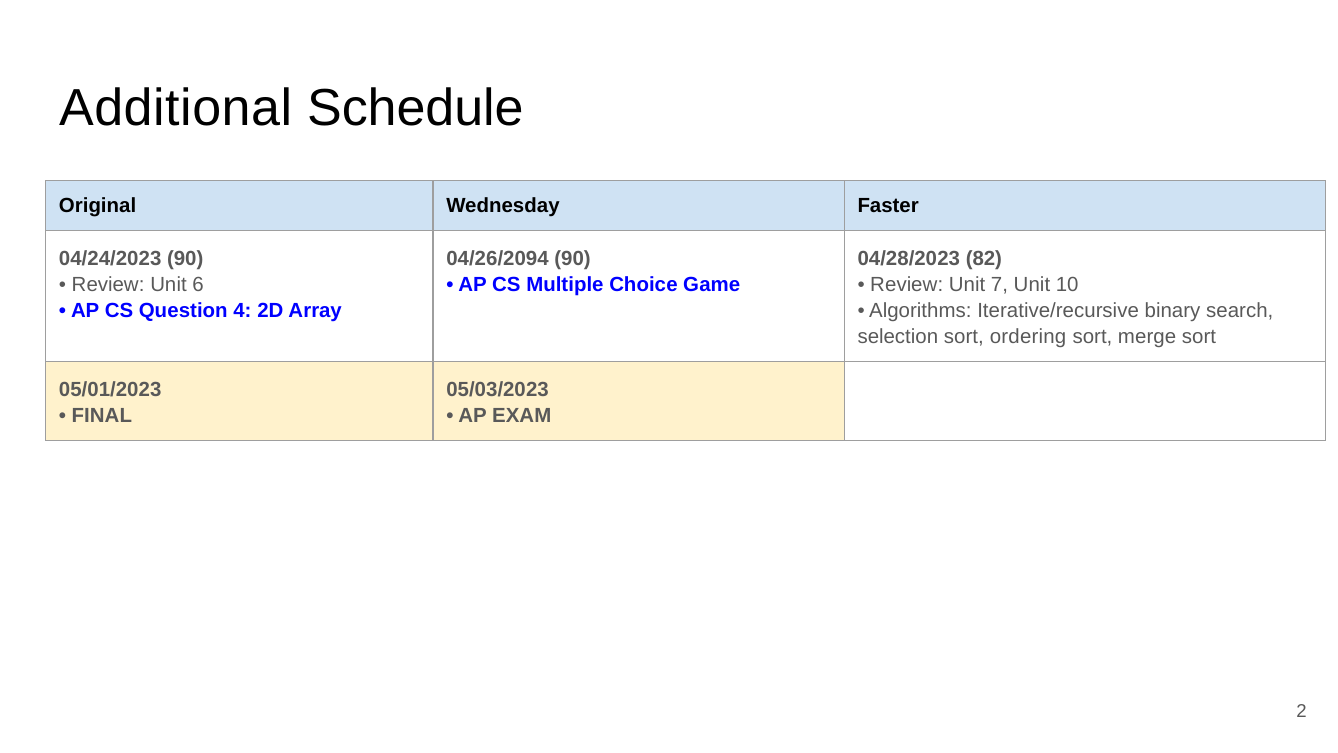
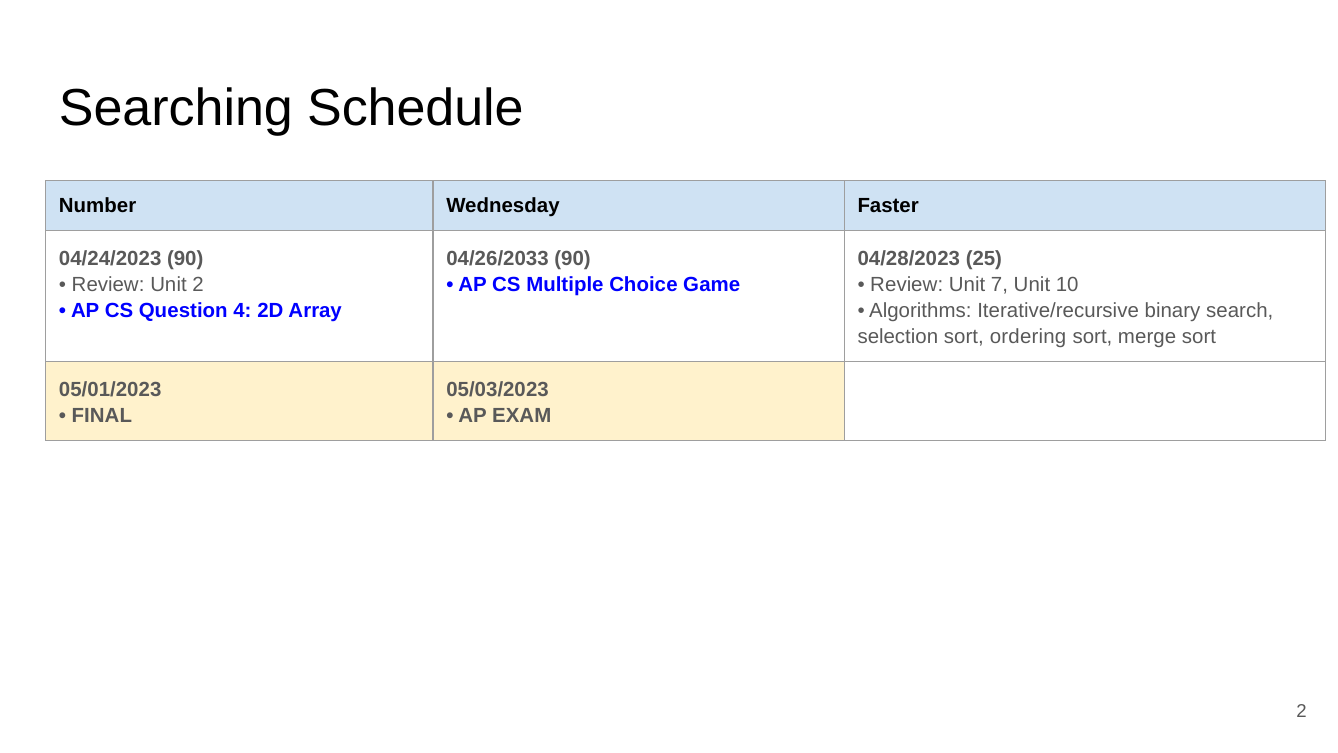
Additional: Additional -> Searching
Original: Original -> Number
04/26/2094: 04/26/2094 -> 04/26/2033
82: 82 -> 25
Unit 6: 6 -> 2
